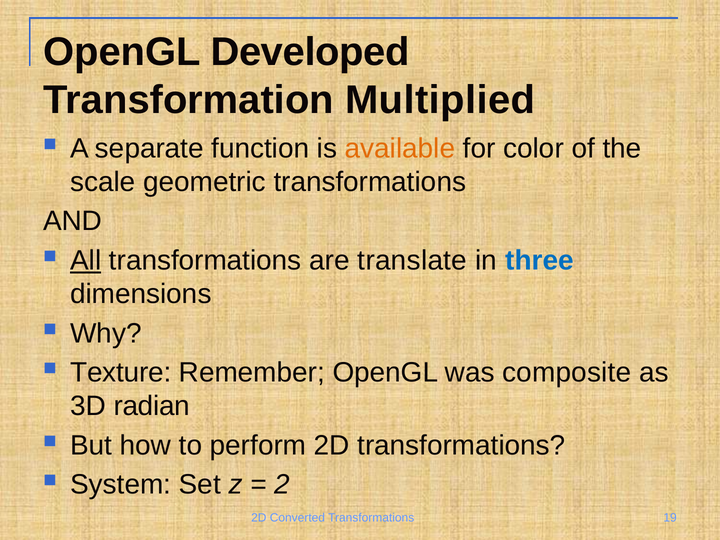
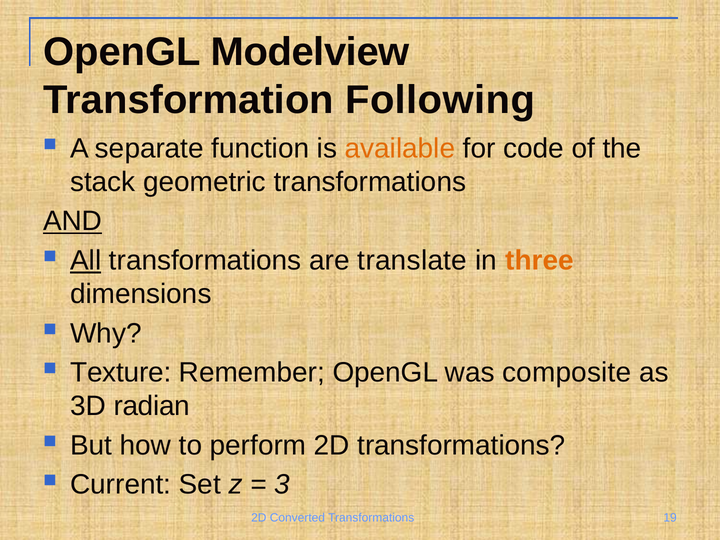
Developed: Developed -> Modelview
Multiplied: Multiplied -> Following
color: color -> code
scale: scale -> stack
AND underline: none -> present
three colour: blue -> orange
System: System -> Current
2: 2 -> 3
